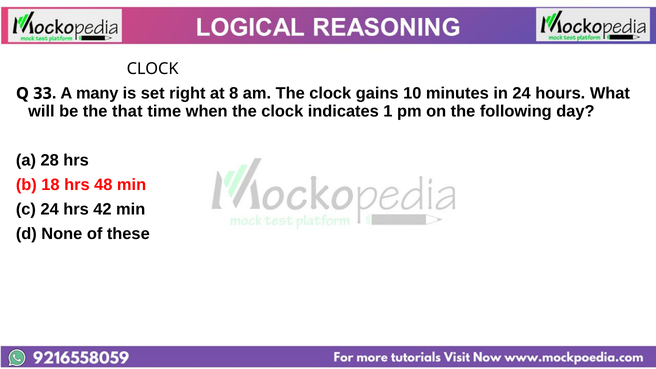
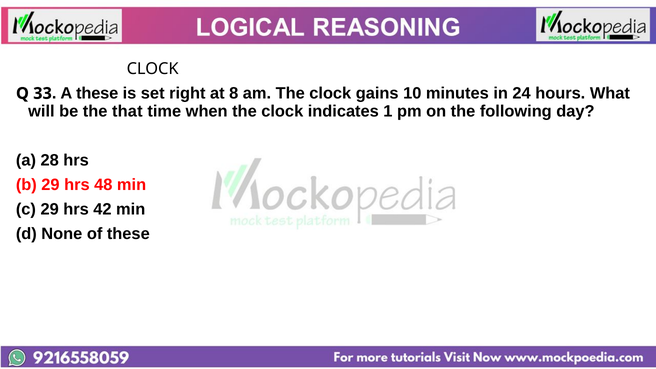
A many: many -> these
b 18: 18 -> 29
c 24: 24 -> 29
